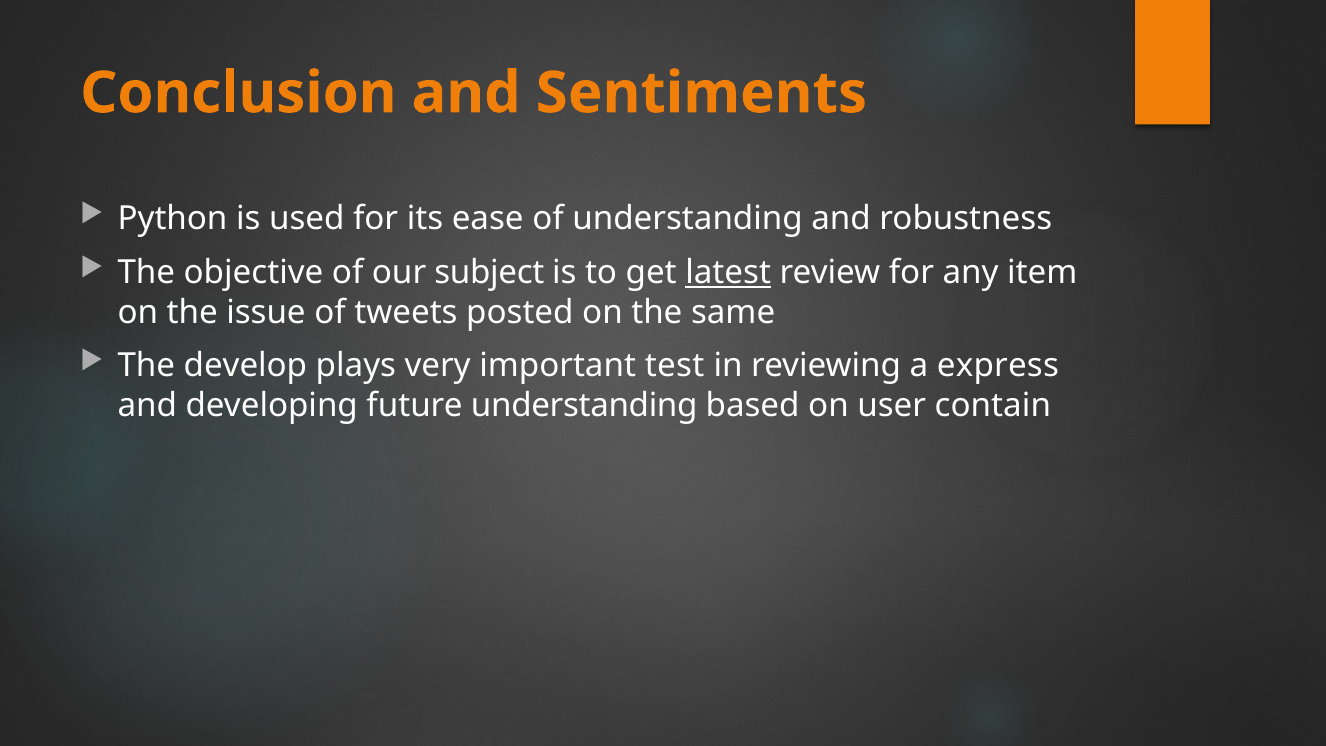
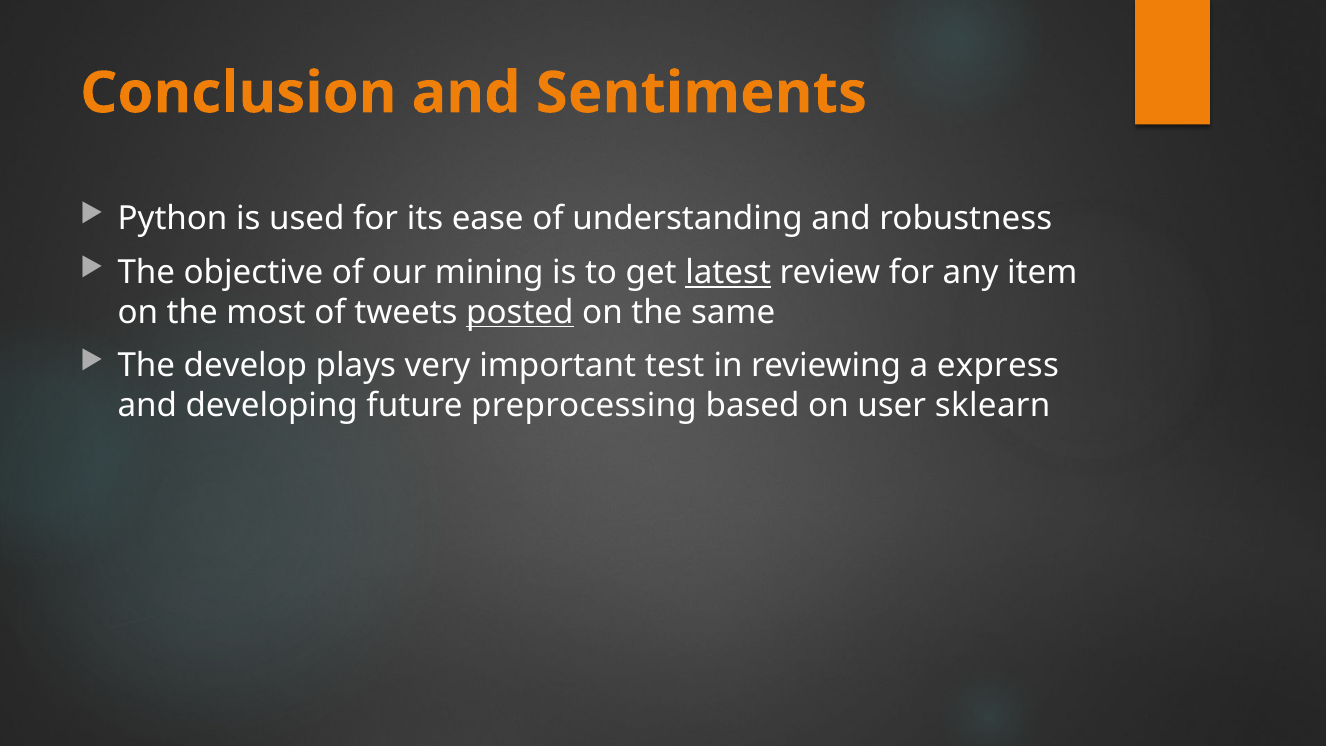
subject: subject -> mining
issue: issue -> most
posted underline: none -> present
future understanding: understanding -> preprocessing
contain: contain -> sklearn
